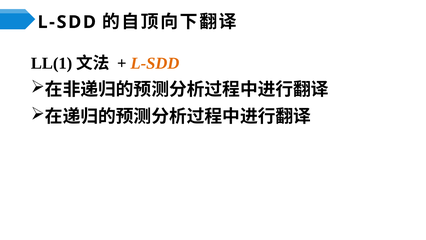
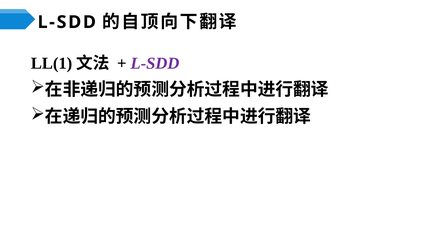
L-SDD at (155, 63) colour: orange -> purple
